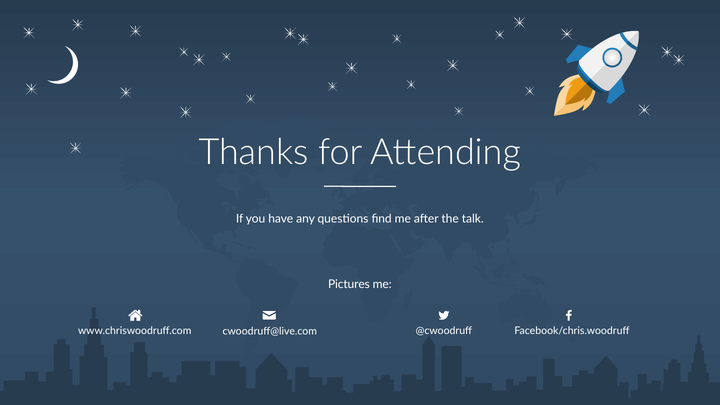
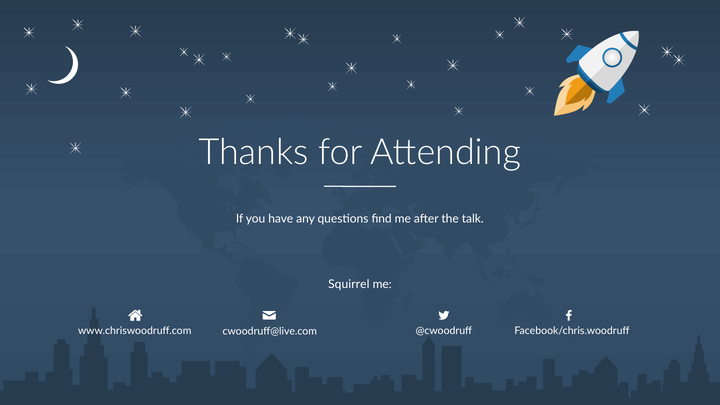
Pictures: Pictures -> Squirrel
